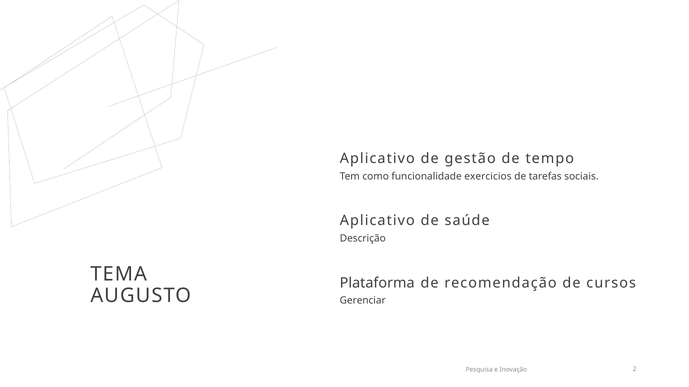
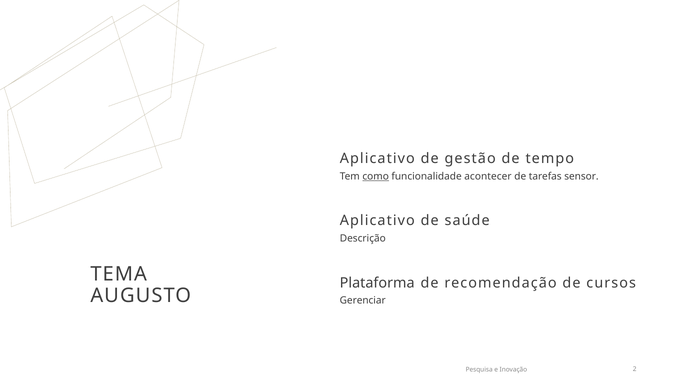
como underline: none -> present
exercicios: exercicios -> acontecer
sociais: sociais -> sensor
